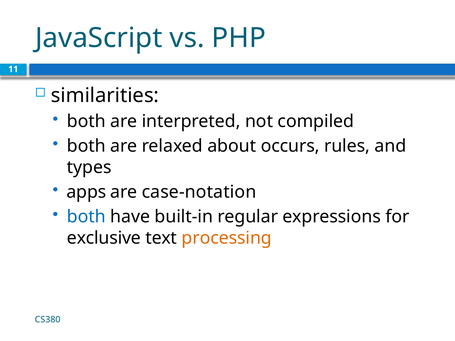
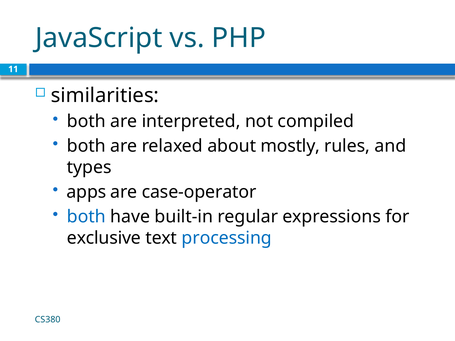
occurs: occurs -> mostly
case-notation: case-notation -> case-operator
processing colour: orange -> blue
